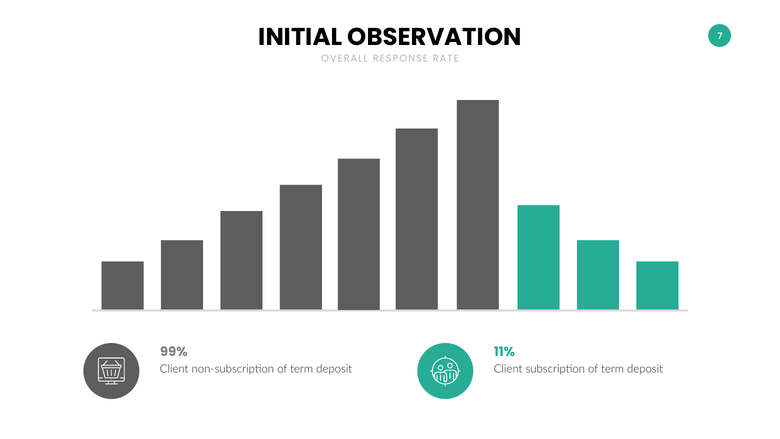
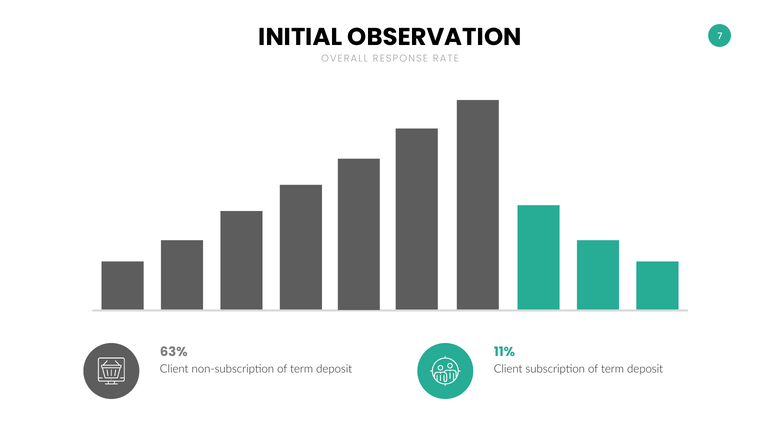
99%: 99% -> 63%
